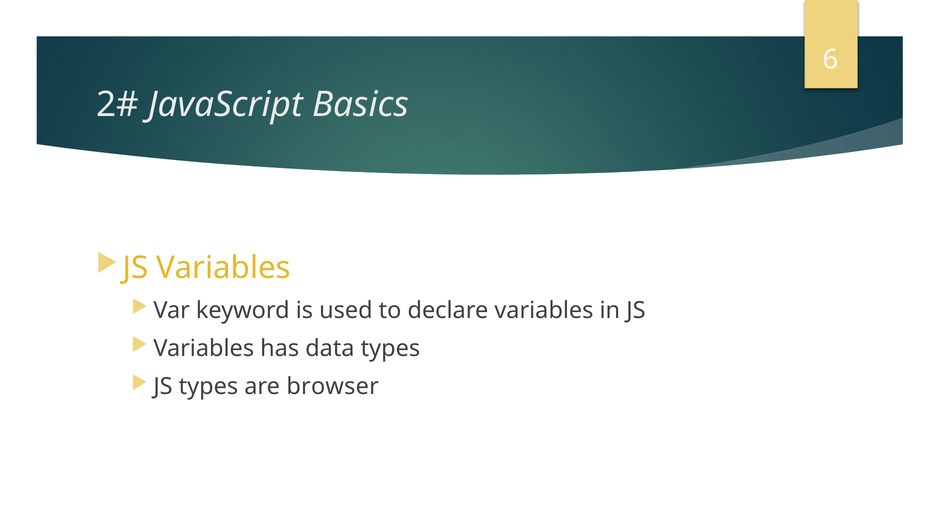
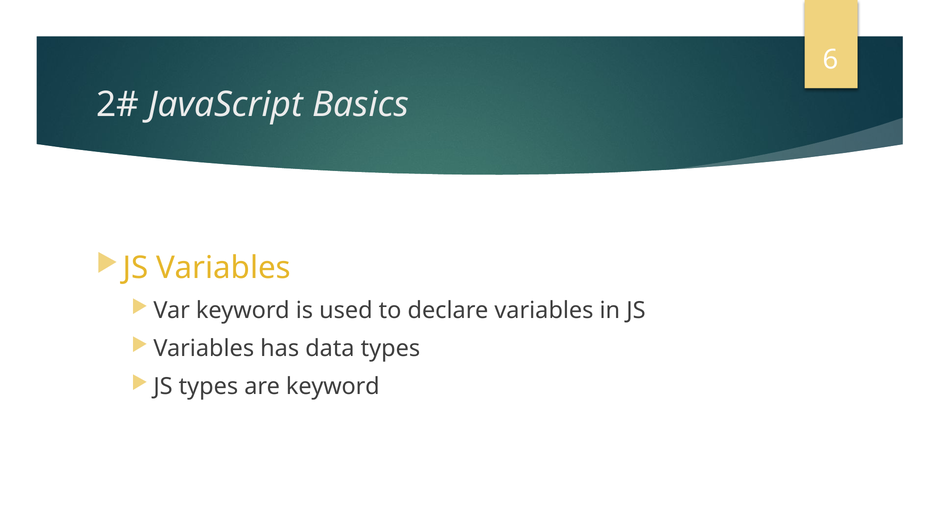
are browser: browser -> keyword
